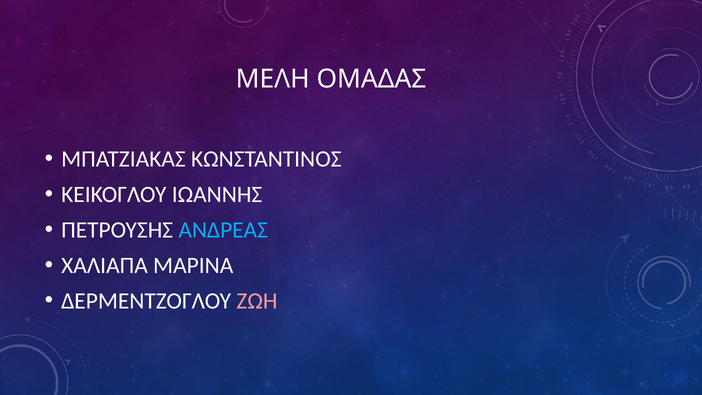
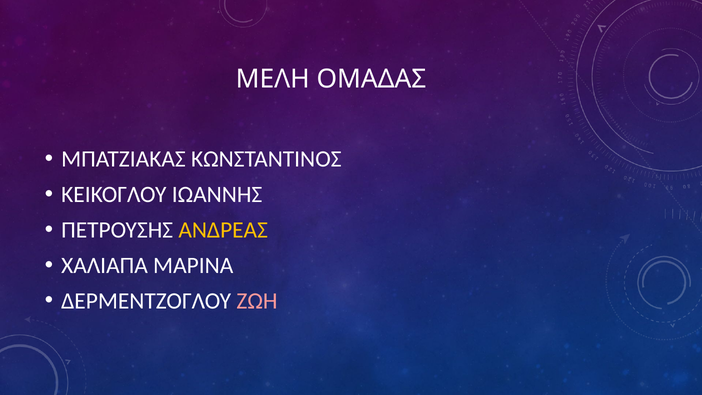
ΑΝΔΡΕΑΣ colour: light blue -> yellow
